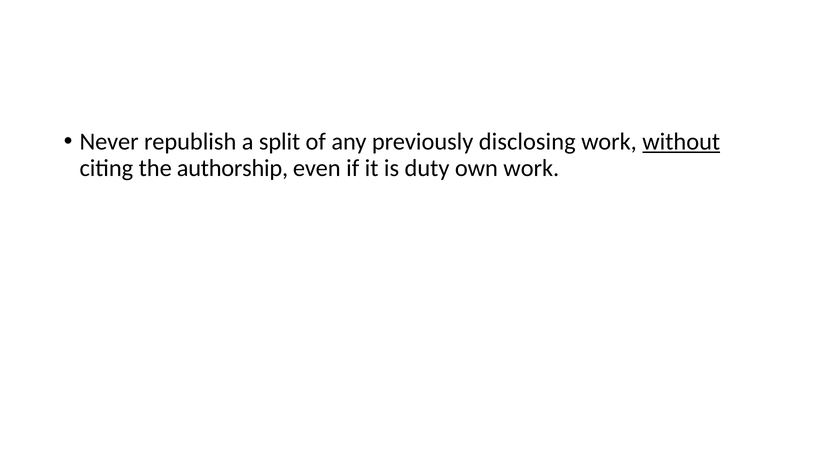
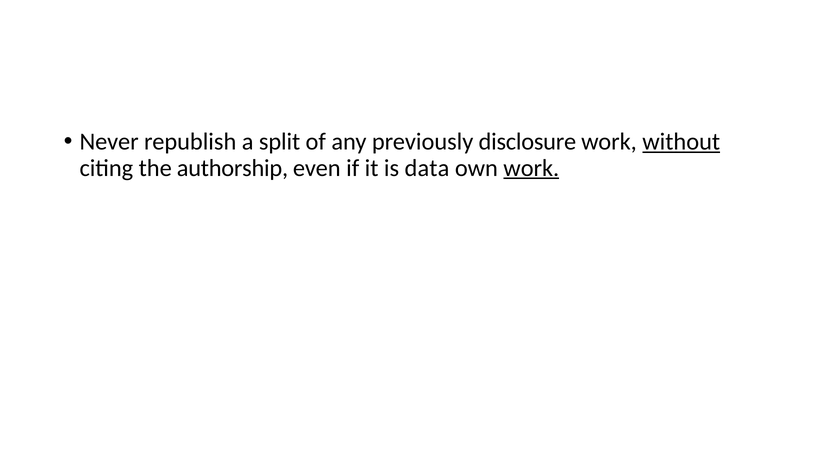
disclosing: disclosing -> disclosure
duty: duty -> data
work at (531, 168) underline: none -> present
